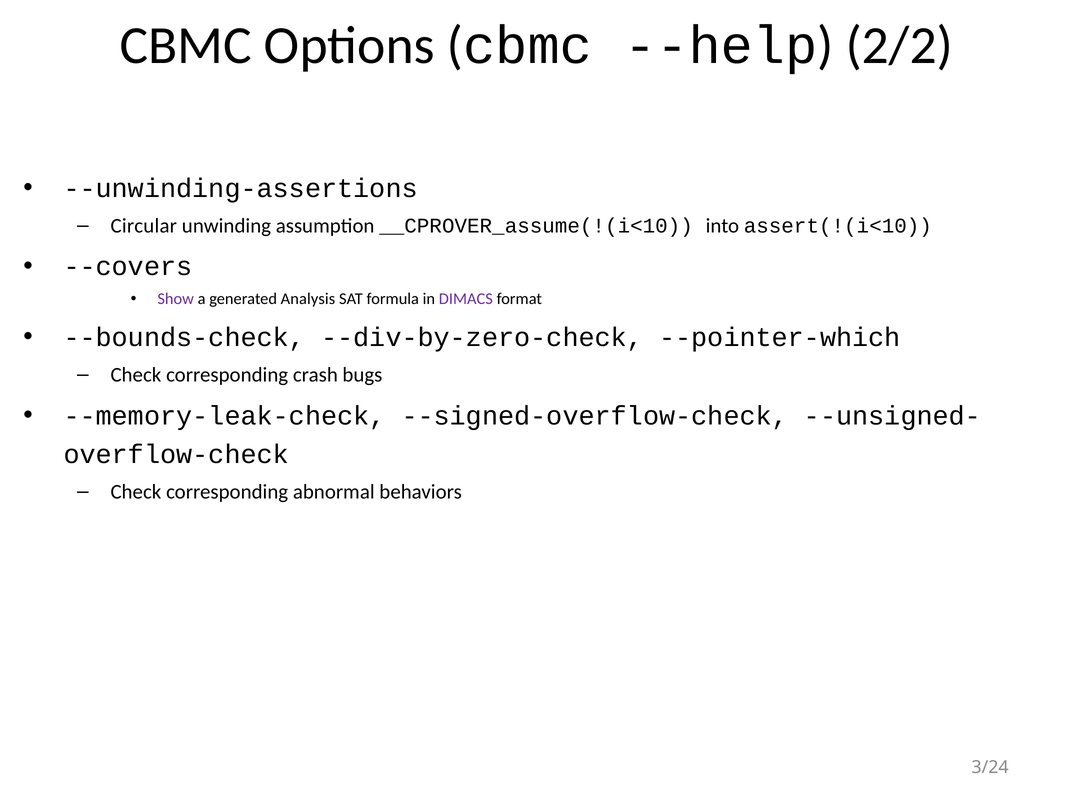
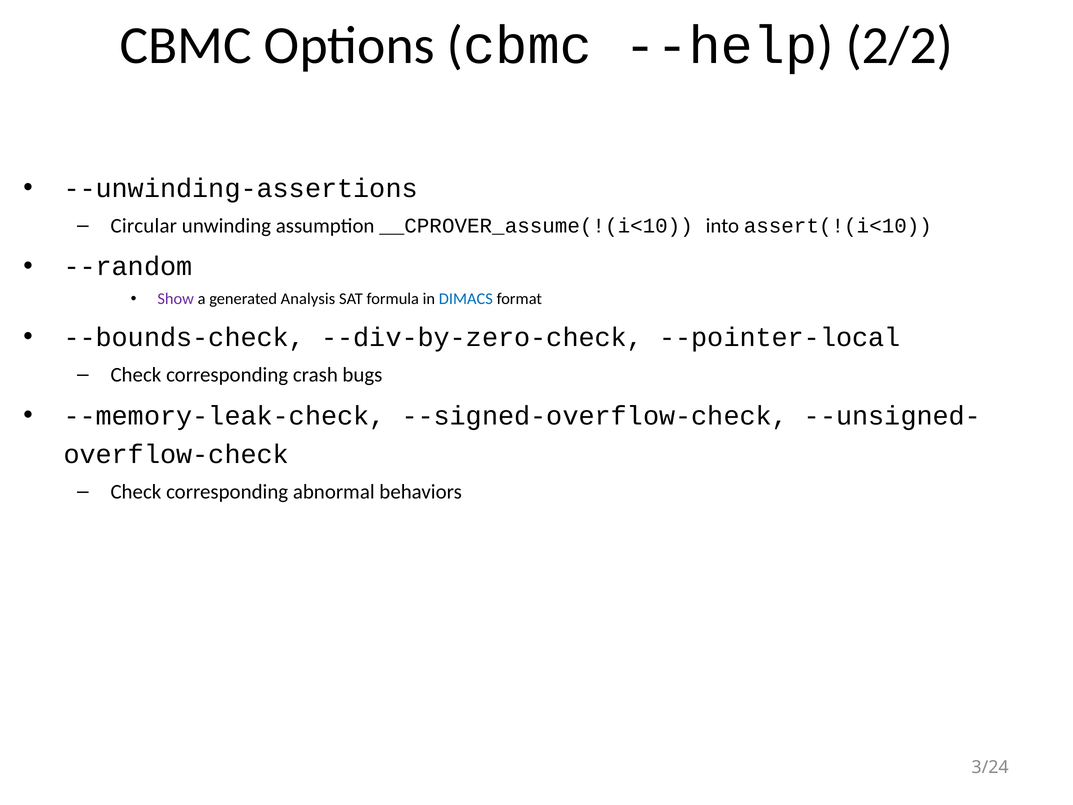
--covers: --covers -> --random
DIMACS colour: purple -> blue
--pointer-which: --pointer-which -> --pointer-local
